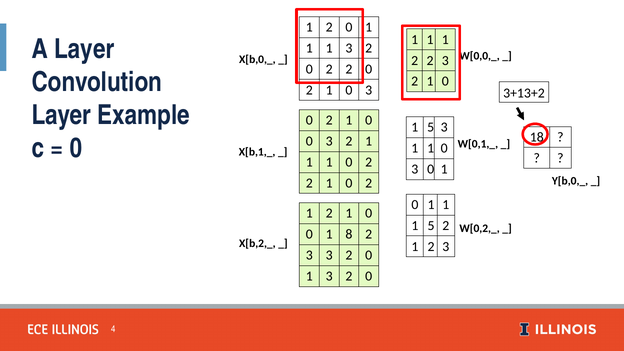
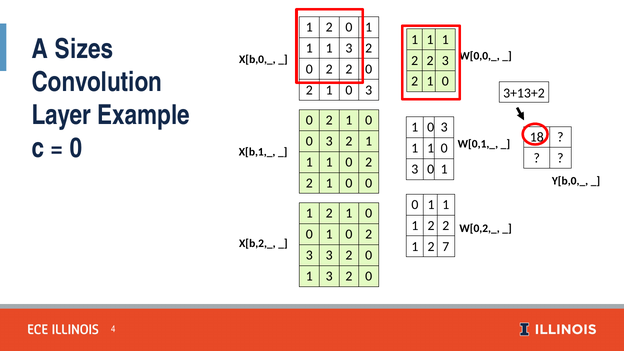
A Layer: Layer -> Sizes
5 at (431, 127): 5 -> 0
2 at (369, 183): 2 -> 0
5 at (431, 226): 5 -> 2
8 at (349, 234): 8 -> 0
1 2 3: 3 -> 7
